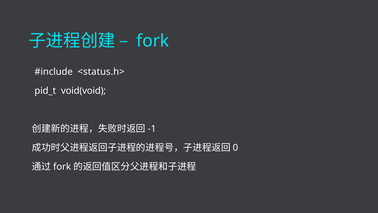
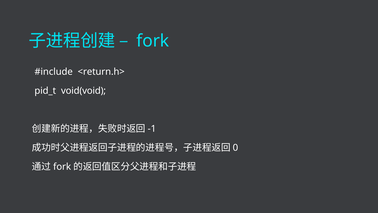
<status.h>: <status.h> -> <return.h>
